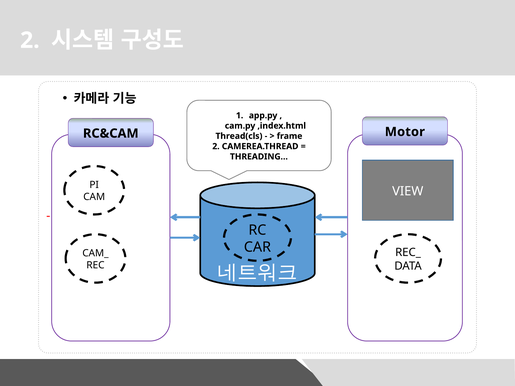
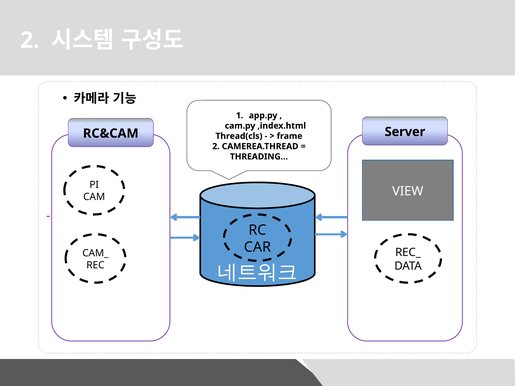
Motor: Motor -> Server
